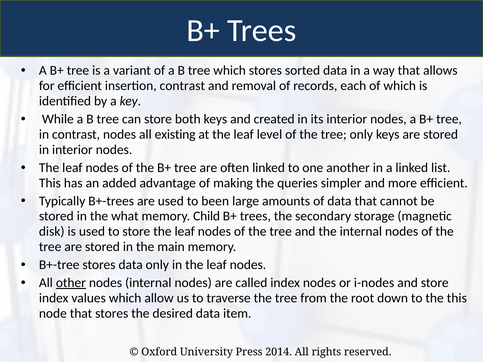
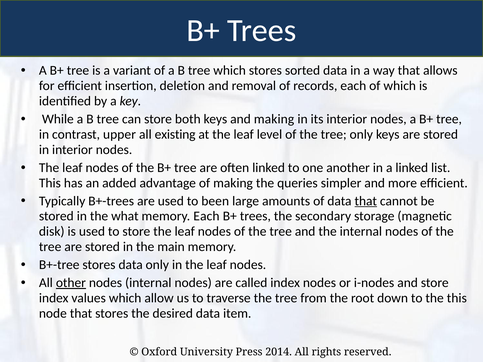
insertion contrast: contrast -> deletion
and created: created -> making
contrast nodes: nodes -> upper
that at (366, 201) underline: none -> present
memory Child: Child -> Each
